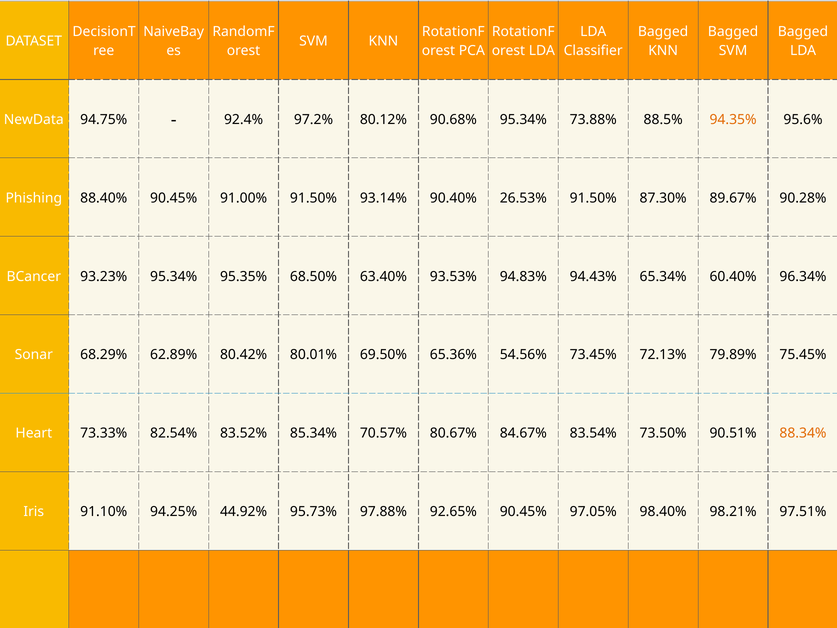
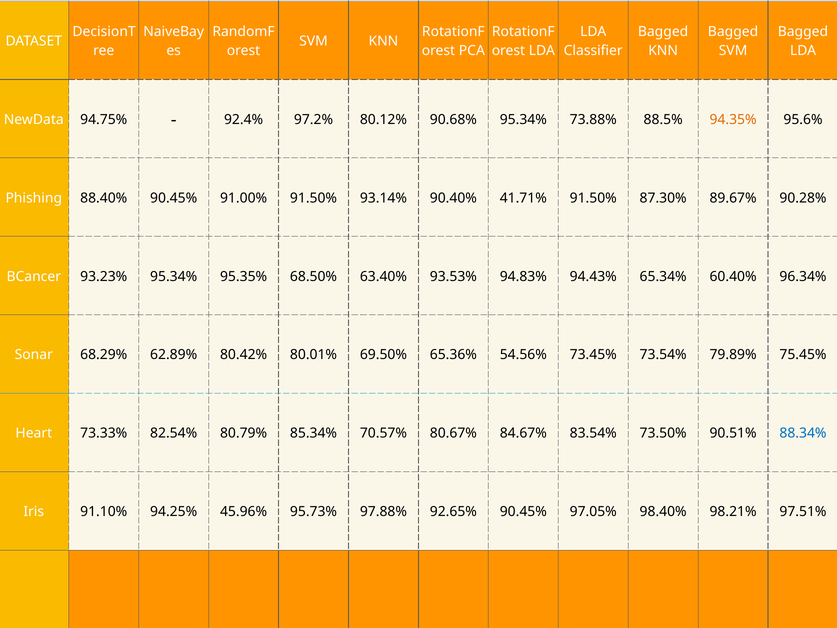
26.53%: 26.53% -> 41.71%
72.13%: 72.13% -> 73.54%
83.52%: 83.52% -> 80.79%
88.34% colour: orange -> blue
44.92%: 44.92% -> 45.96%
